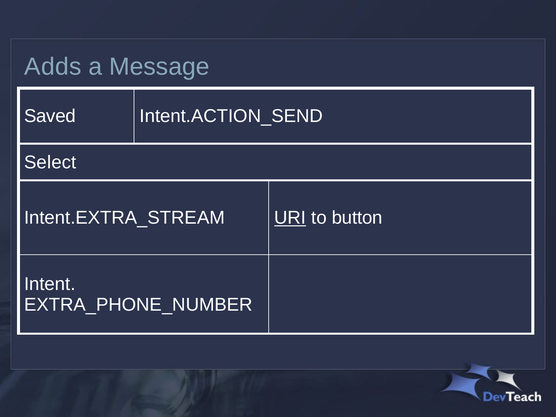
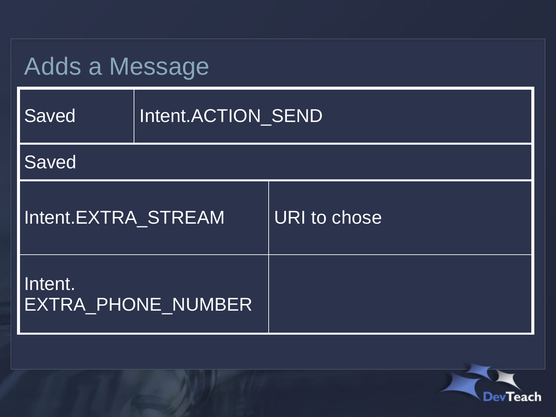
Select at (50, 162): Select -> Saved
URI underline: present -> none
button: button -> chose
